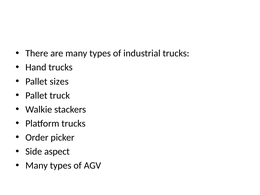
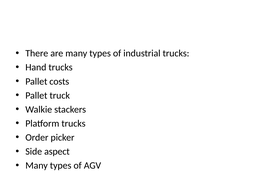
sizes: sizes -> costs
